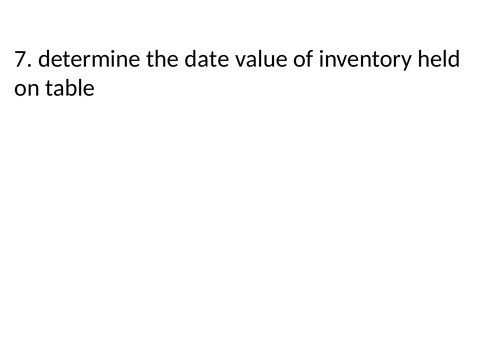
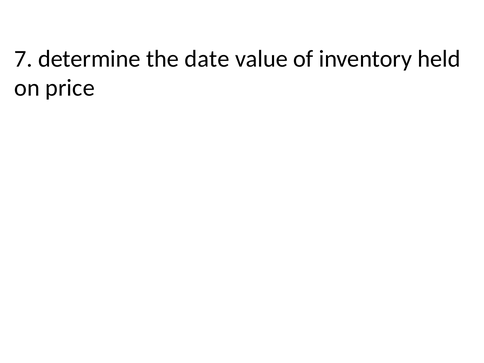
table: table -> price
